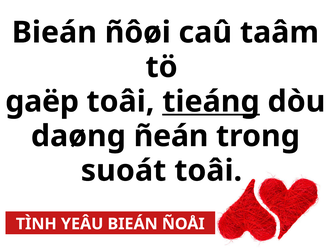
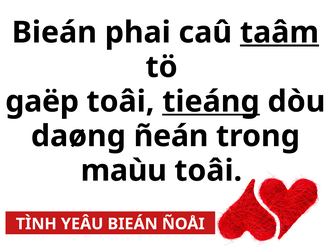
ñôøi: ñôøi -> phai
taâm underline: none -> present
suoát: suoát -> maùu
